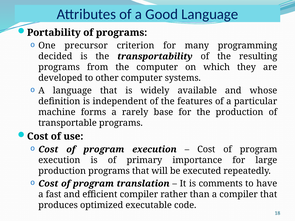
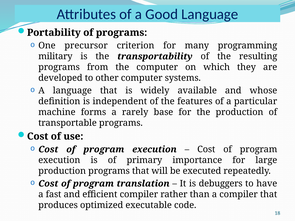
decided: decided -> military
comments: comments -> debuggers
